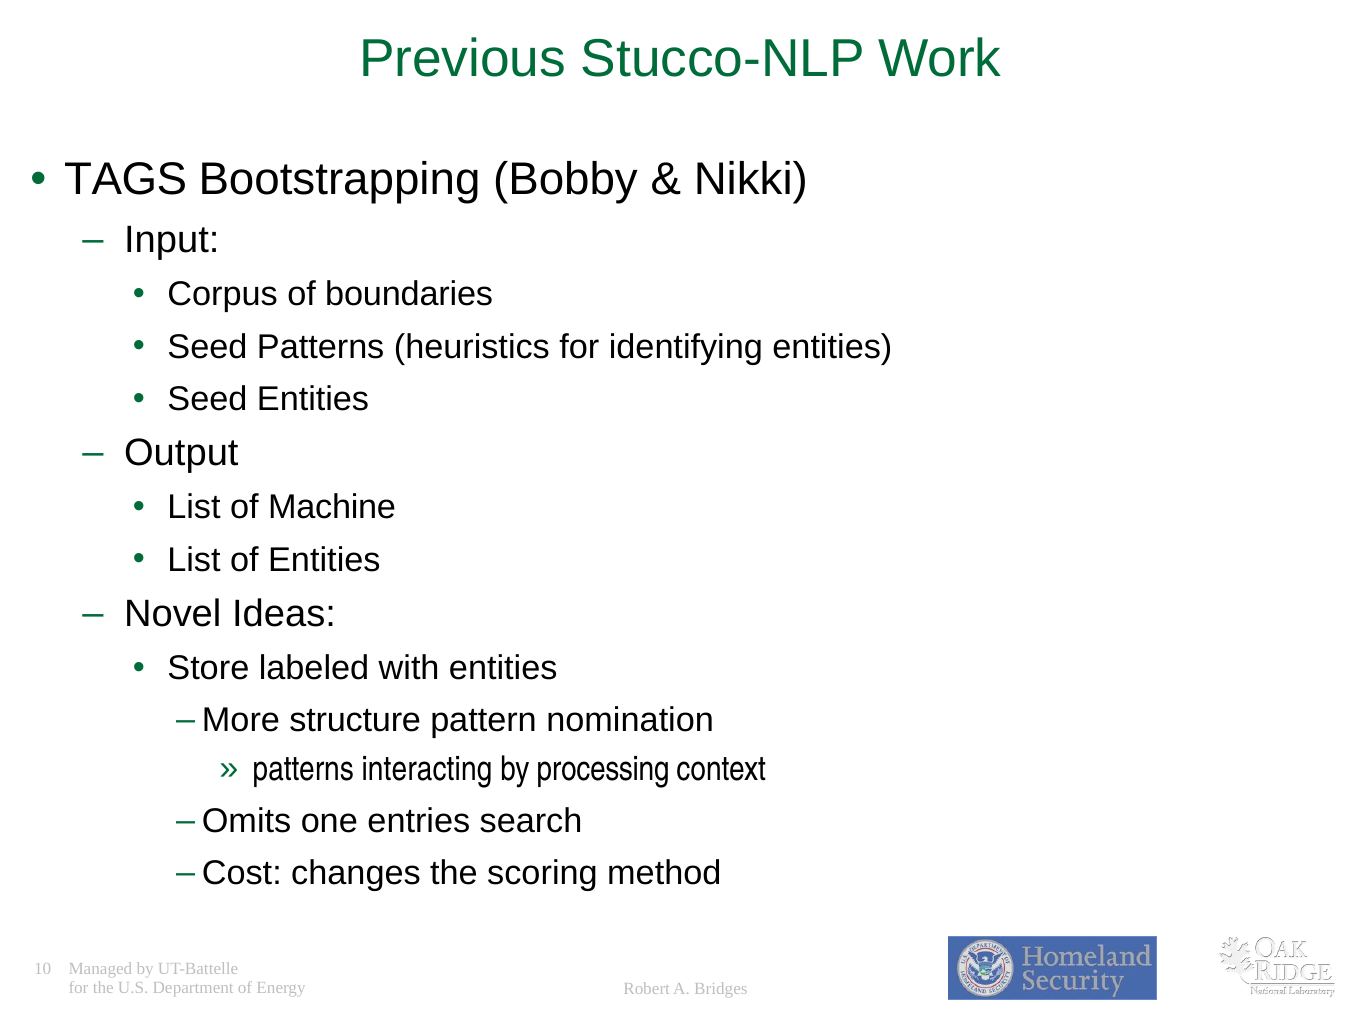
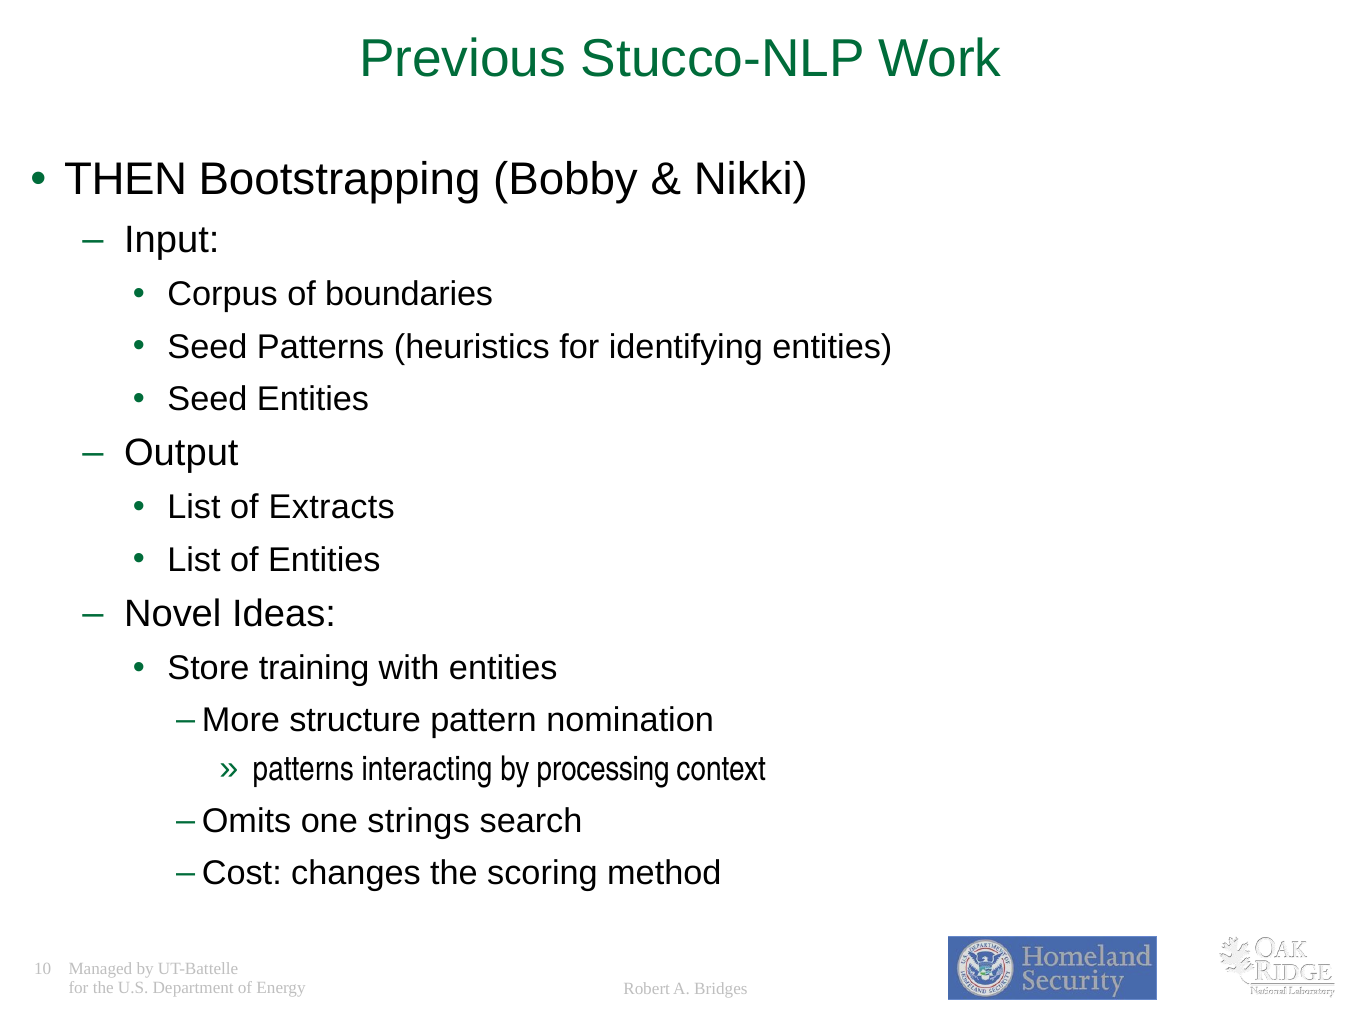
TAGS: TAGS -> THEN
Machine: Machine -> Extracts
labeled: labeled -> training
entries: entries -> strings
